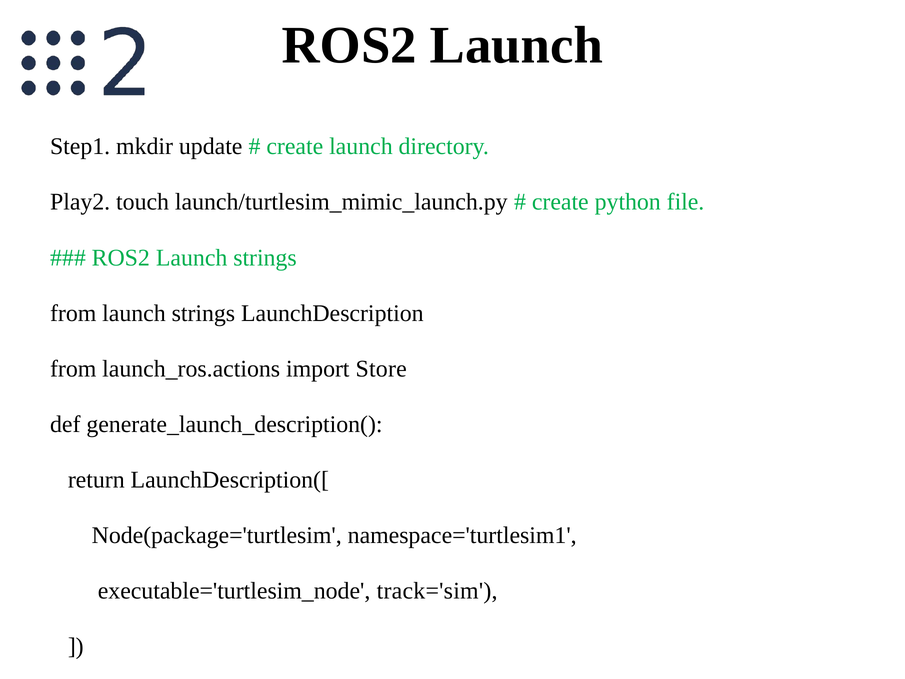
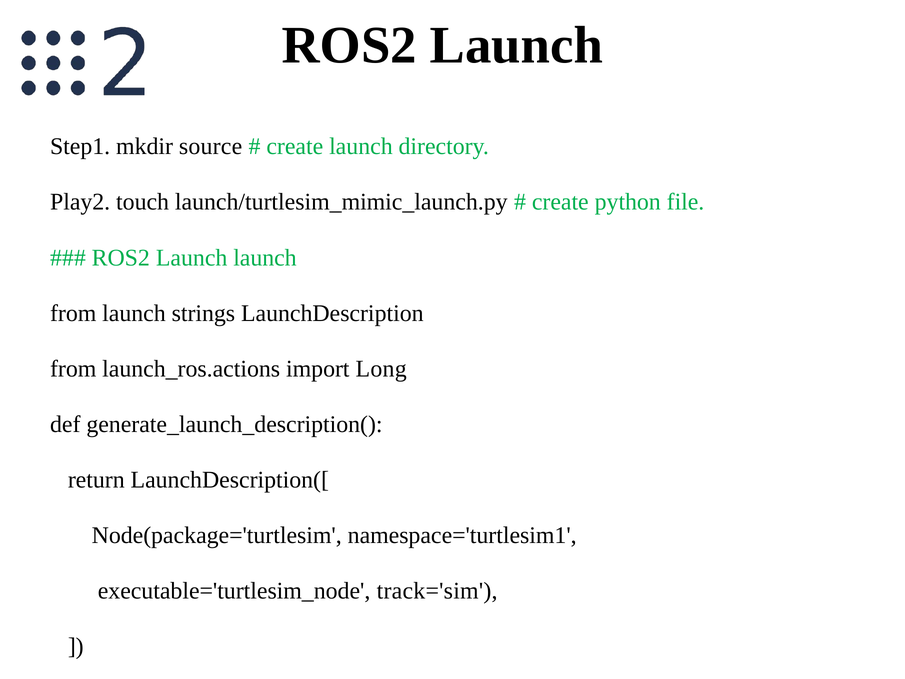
update: update -> source
ROS2 Launch strings: strings -> launch
Store: Store -> Long
